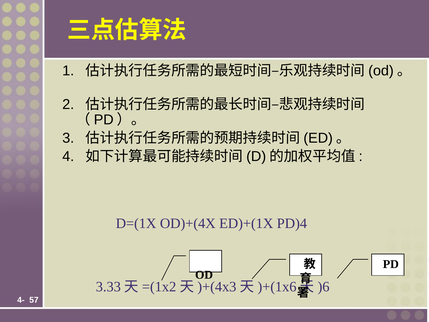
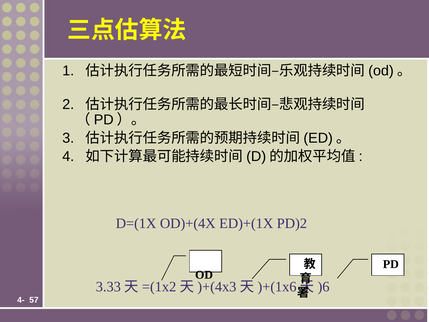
PD)4: PD)4 -> PD)2
